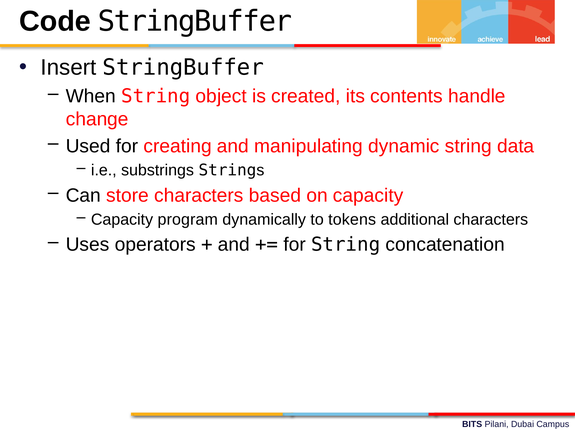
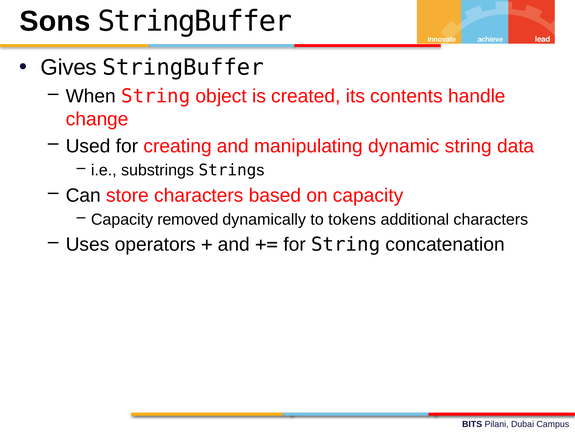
Code: Code -> Sons
Insert: Insert -> Gives
program: program -> removed
